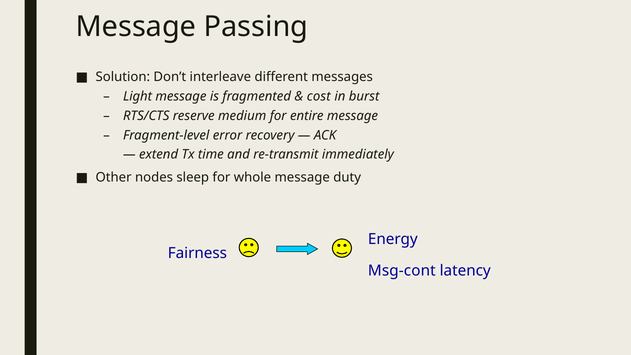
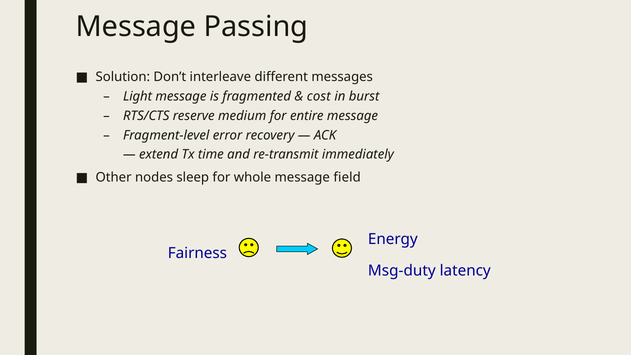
duty: duty -> field
Msg-cont: Msg-cont -> Msg-duty
